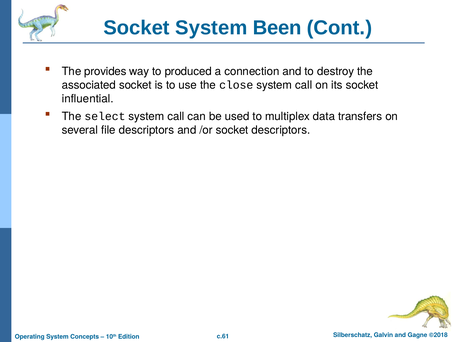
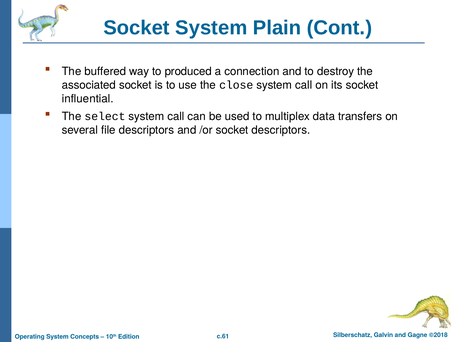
Been: Been -> Plain
provides: provides -> buffered
